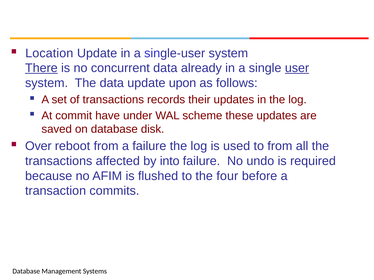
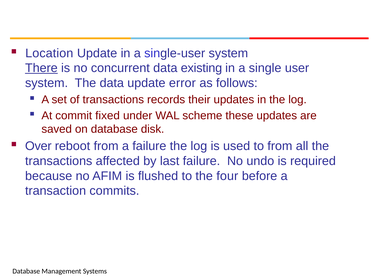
already: already -> existing
user underline: present -> none
upon: upon -> error
have: have -> fixed
into: into -> last
